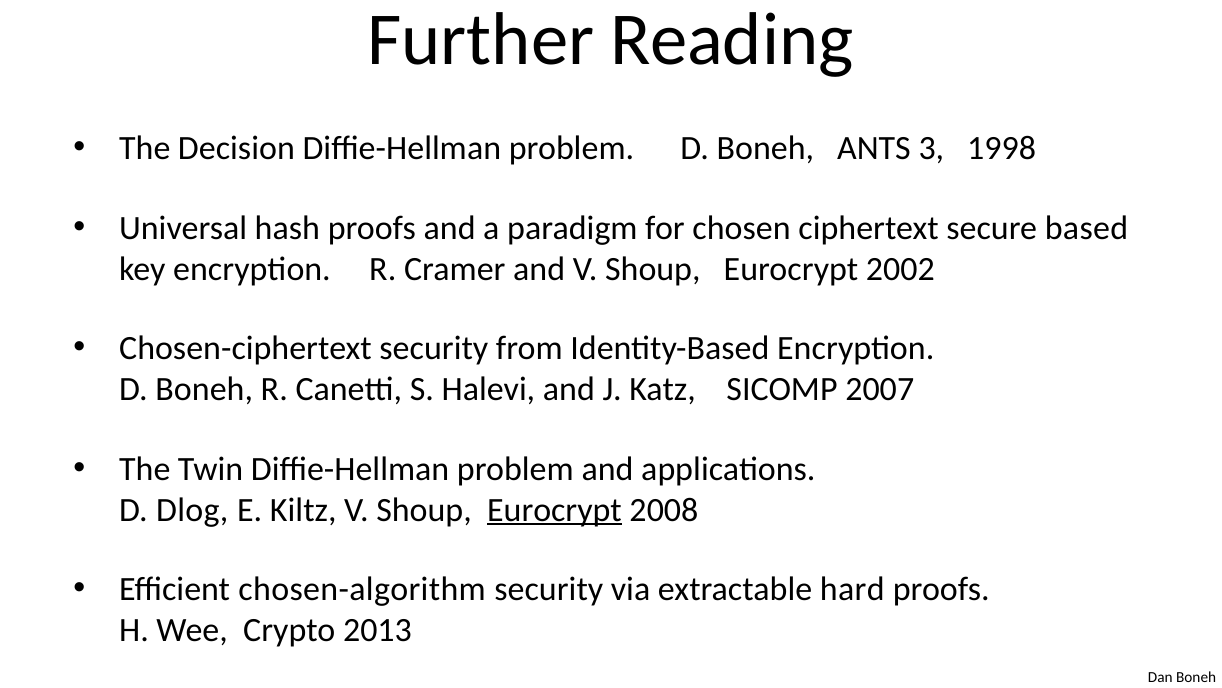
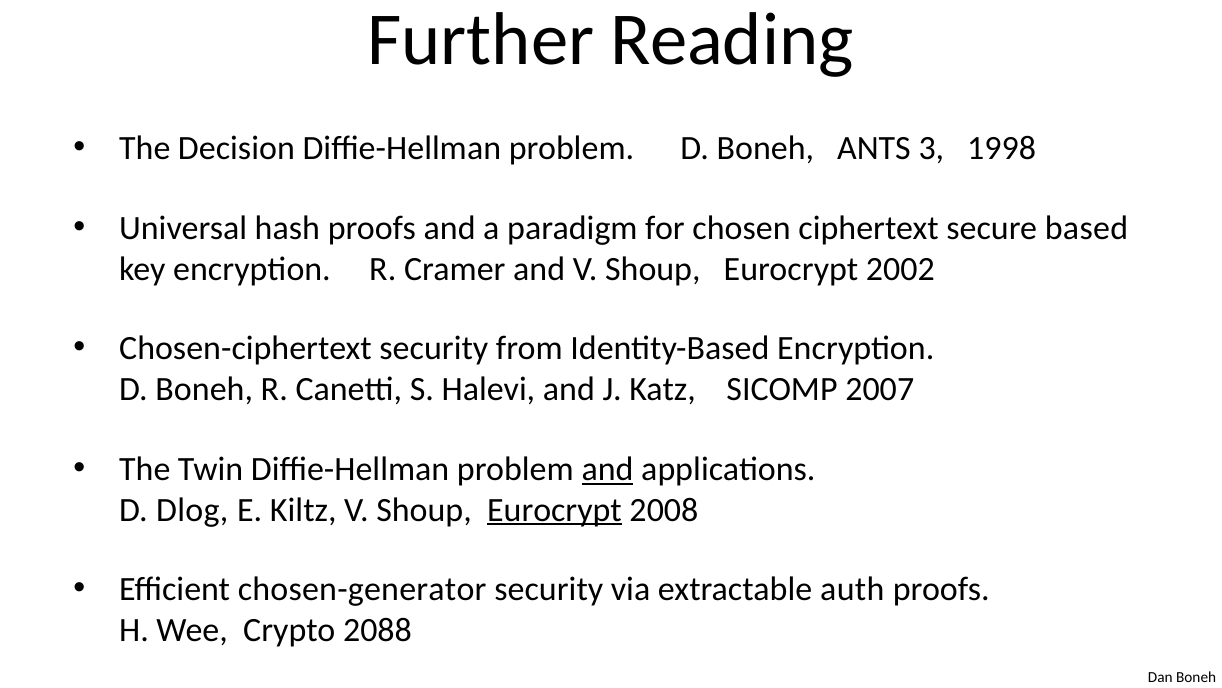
and at (608, 469) underline: none -> present
chosen-algorithm: chosen-algorithm -> chosen-generator
hard: hard -> auth
2013: 2013 -> 2088
